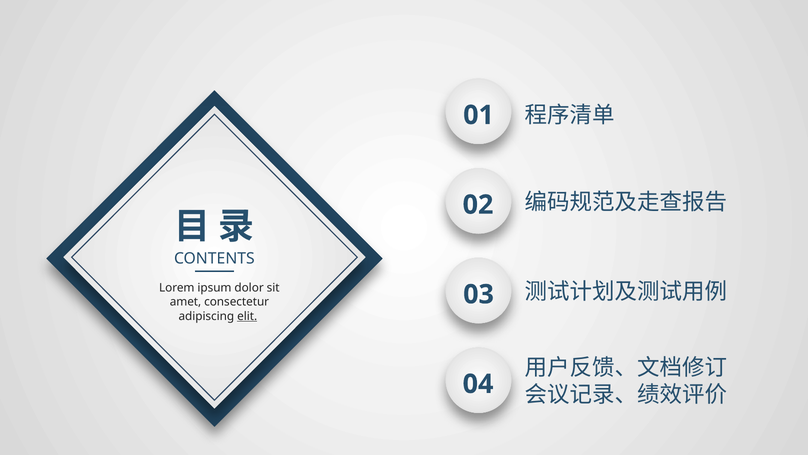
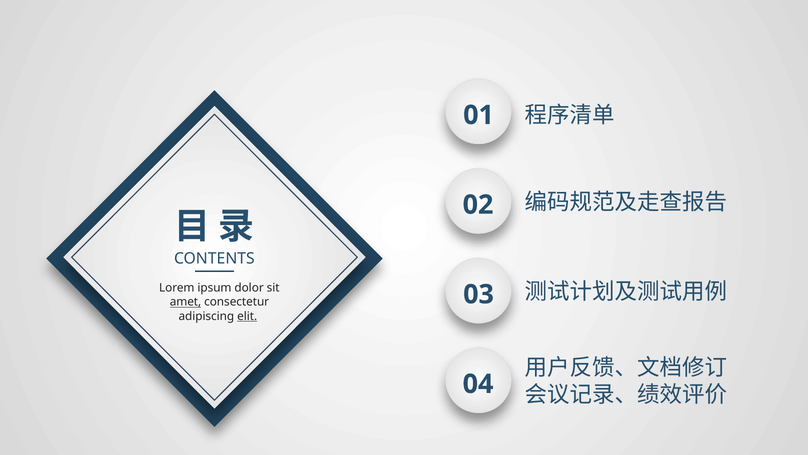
amet underline: none -> present
